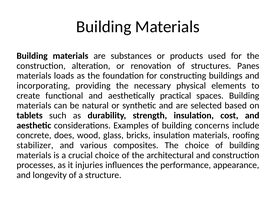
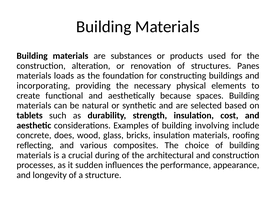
practical: practical -> because
concerns: concerns -> involving
stabilizer: stabilizer -> reflecting
crucial choice: choice -> during
injuries: injuries -> sudden
